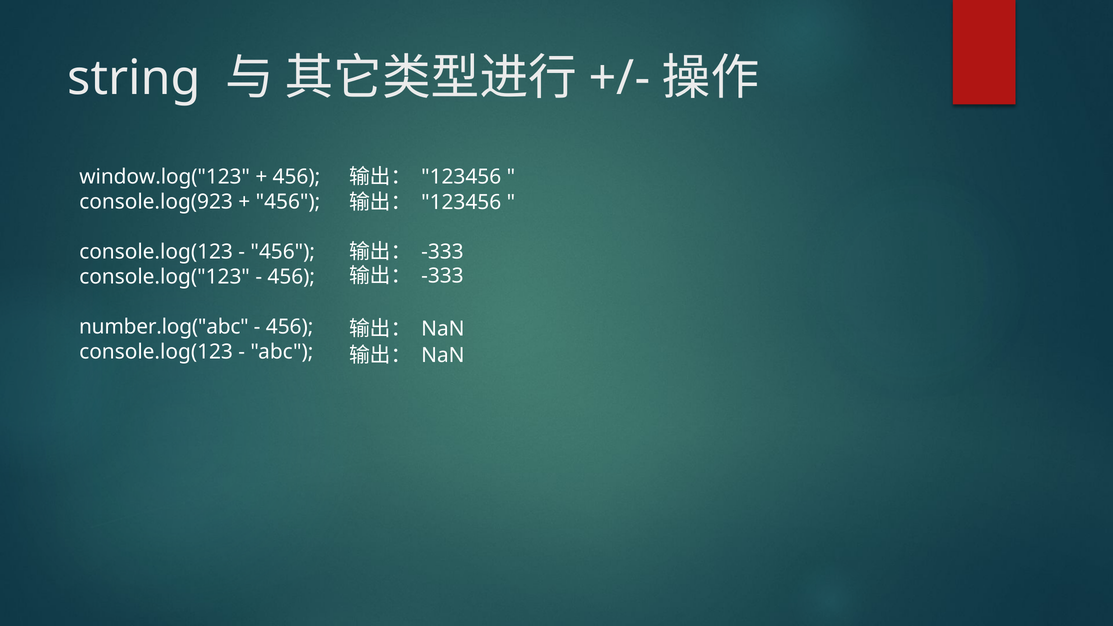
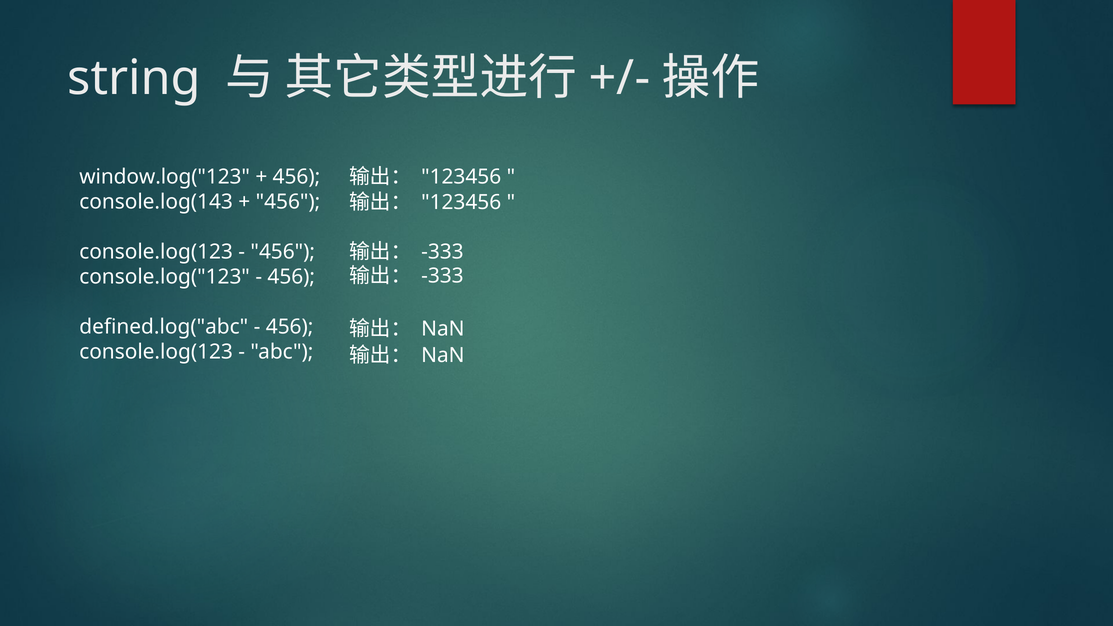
console.log(923: console.log(923 -> console.log(143
number.log("abc: number.log("abc -> defined.log("abc
